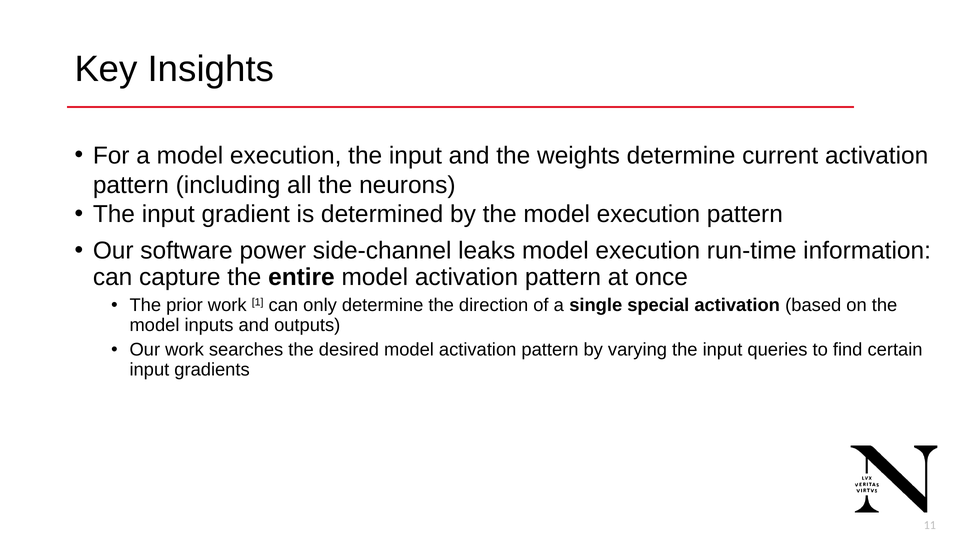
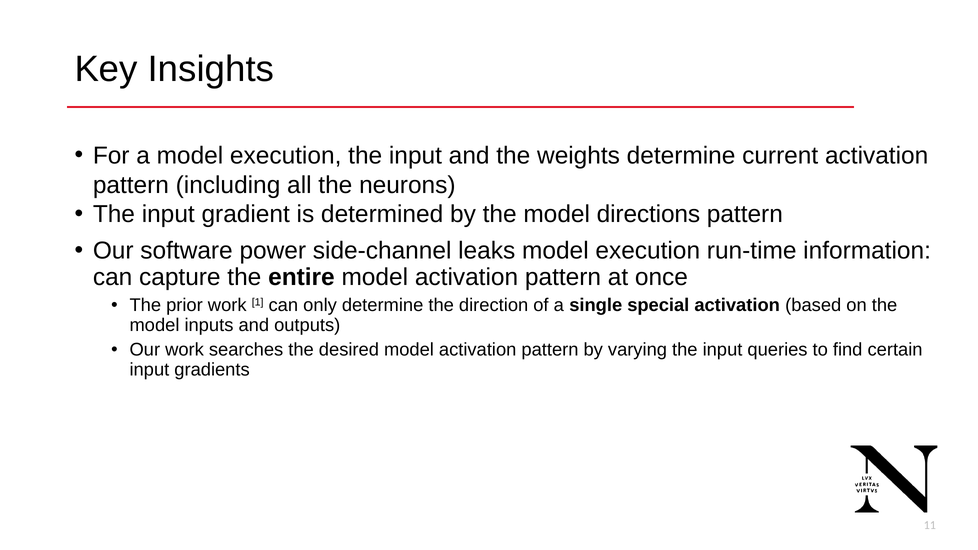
the model execution: execution -> directions
